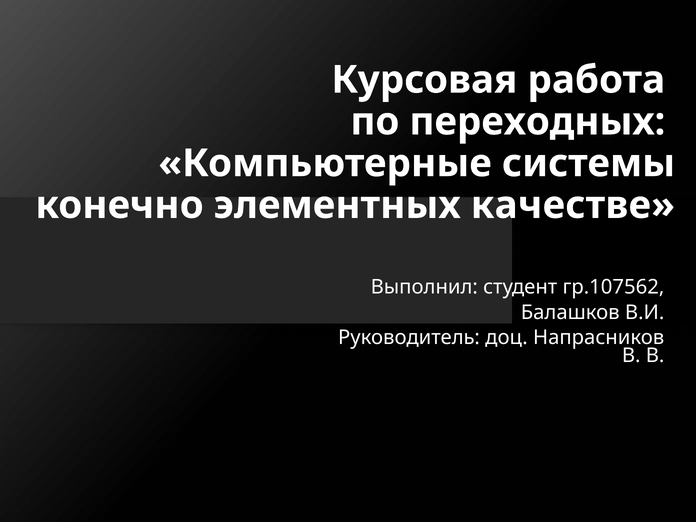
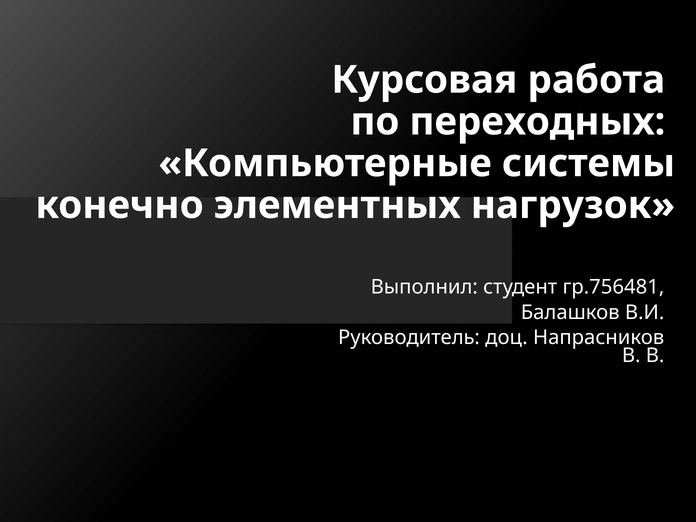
качестве: качестве -> нагрузок
гр.107562: гр.107562 -> гр.756481
